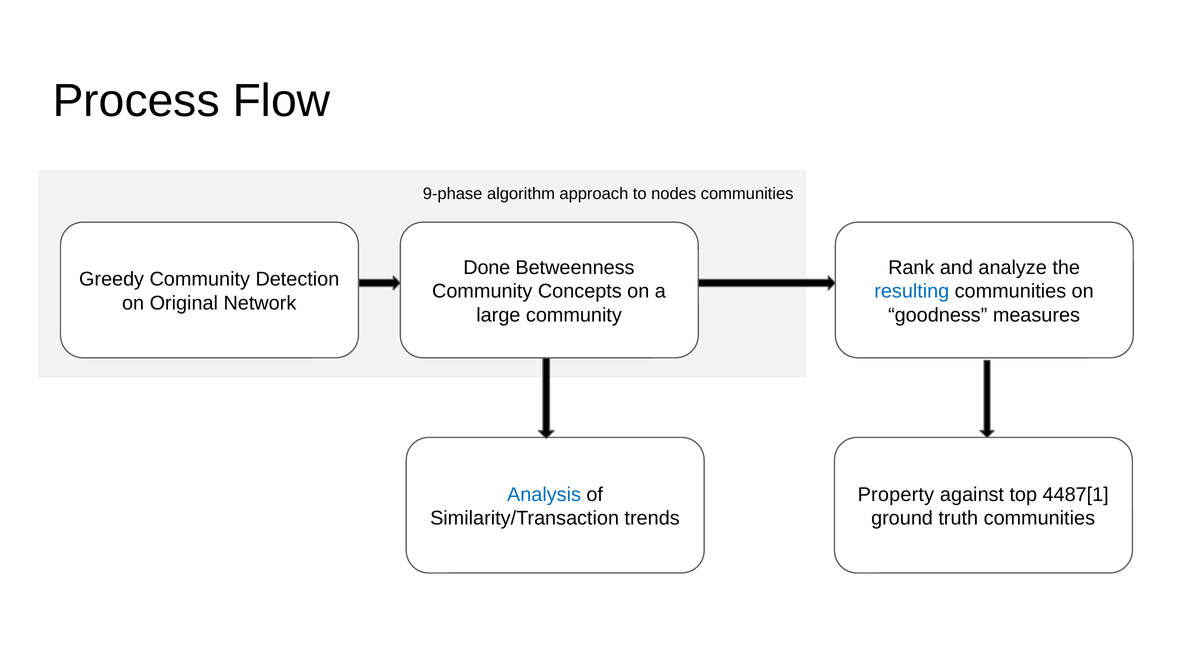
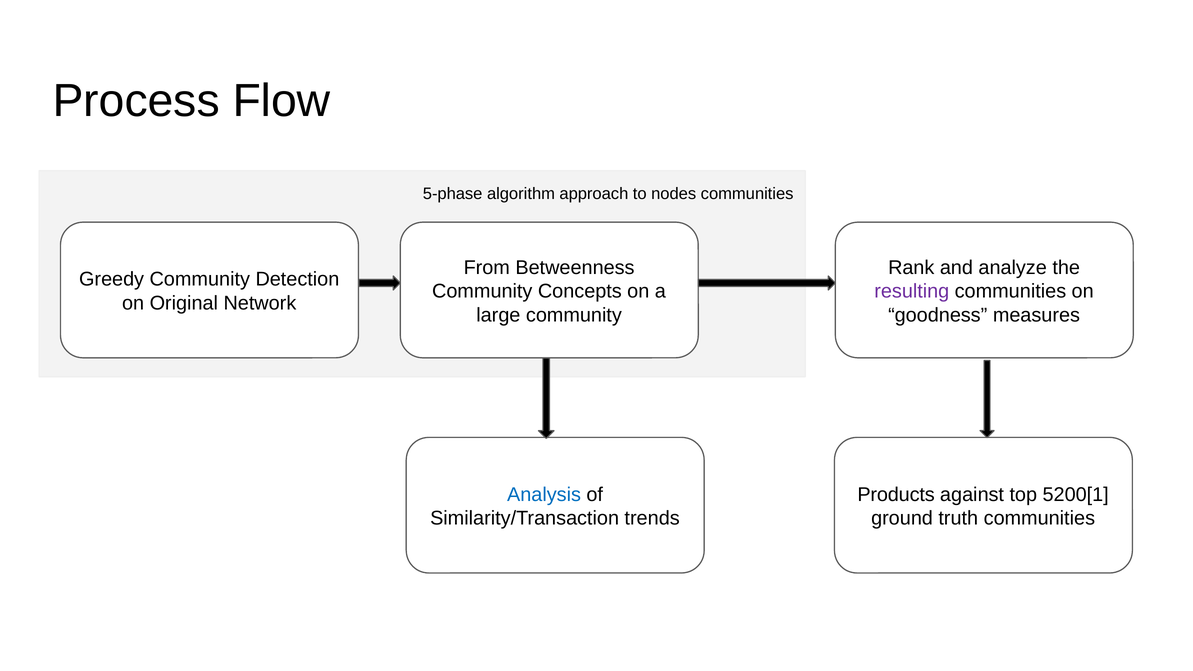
9-phase: 9-phase -> 5-phase
Done: Done -> From
resulting colour: blue -> purple
Property: Property -> Products
4487[1: 4487[1 -> 5200[1
